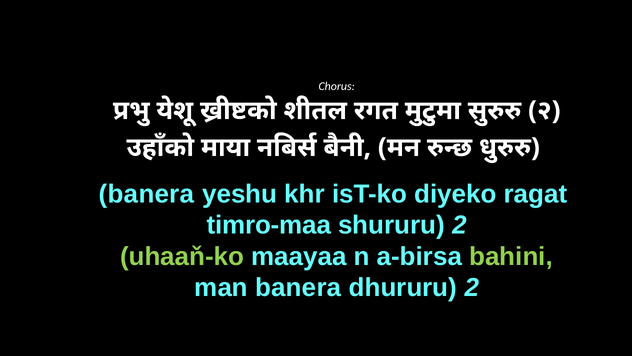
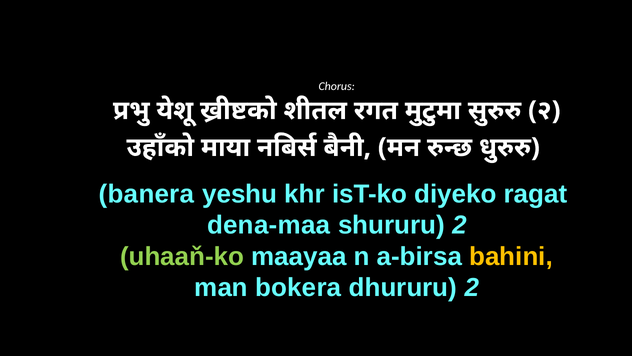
timro-maa: timro-maa -> dena-maa
bahini colour: light green -> yellow
man banera: banera -> bokera
